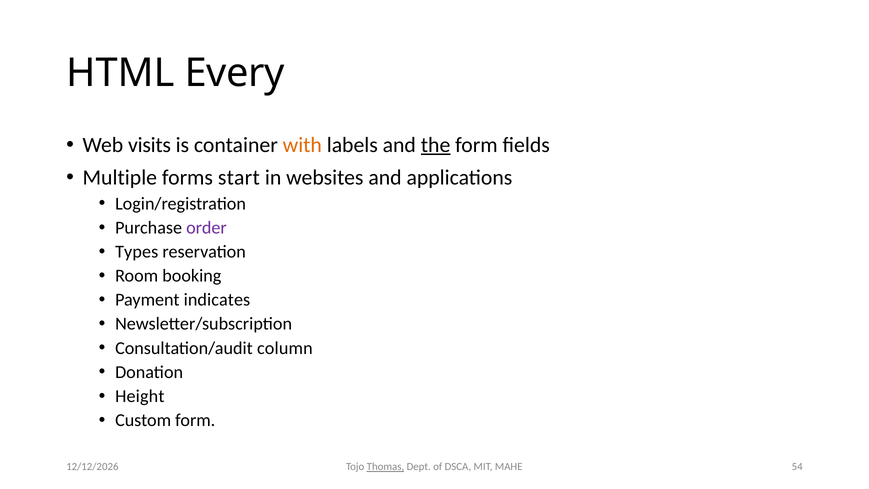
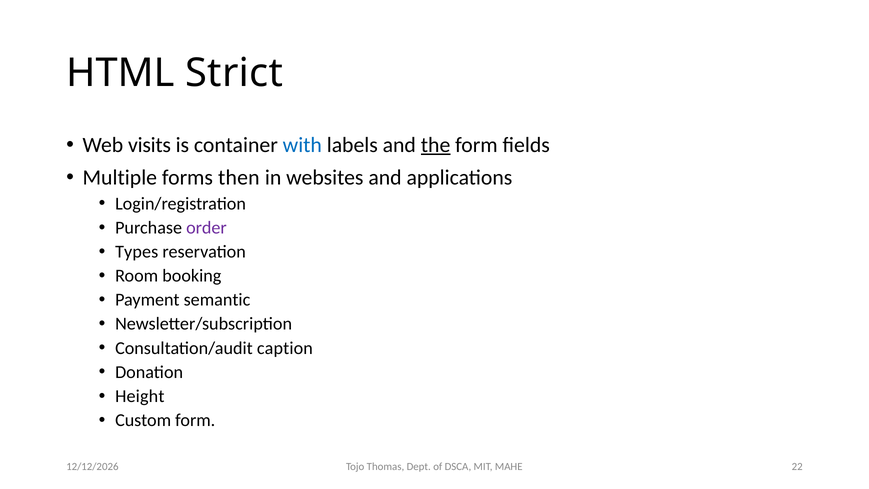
Every: Every -> Strict
with colour: orange -> blue
start: start -> then
indicates: indicates -> semantic
column: column -> caption
Thomas underline: present -> none
54: 54 -> 22
